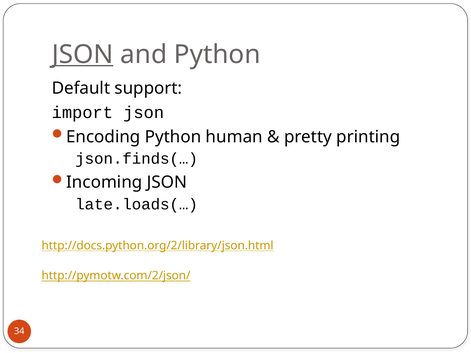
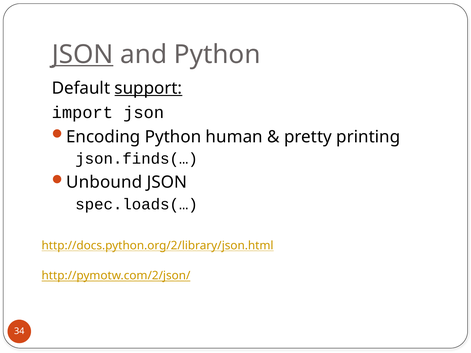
support underline: none -> present
Incoming: Incoming -> Unbound
late.loads(…: late.loads(… -> spec.loads(…
